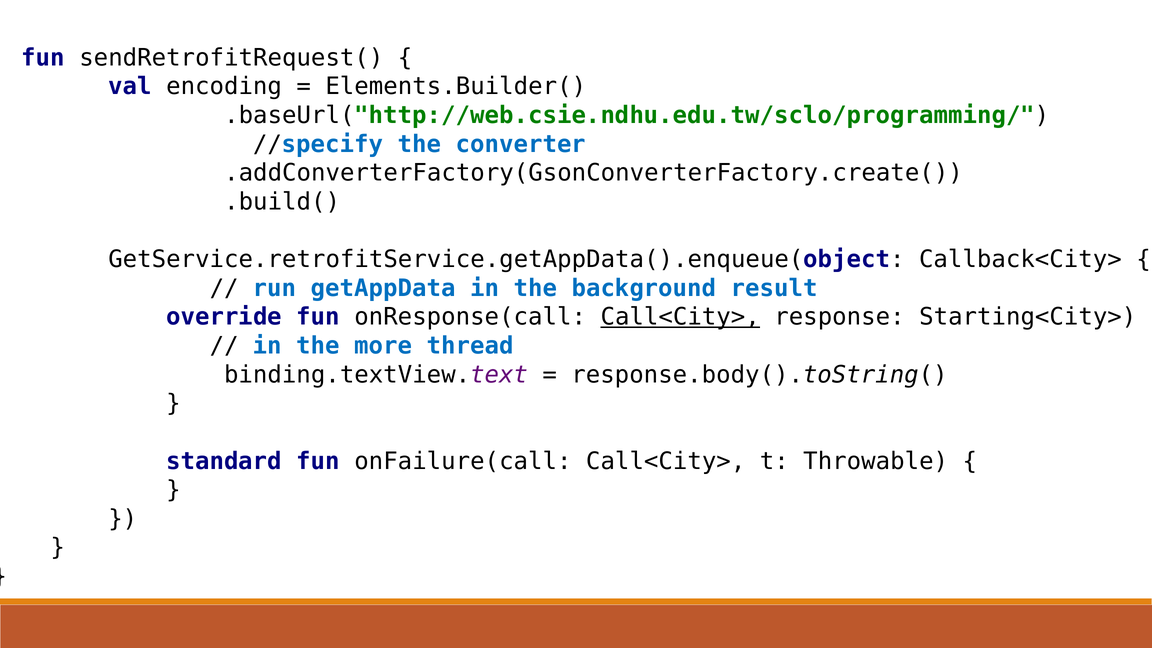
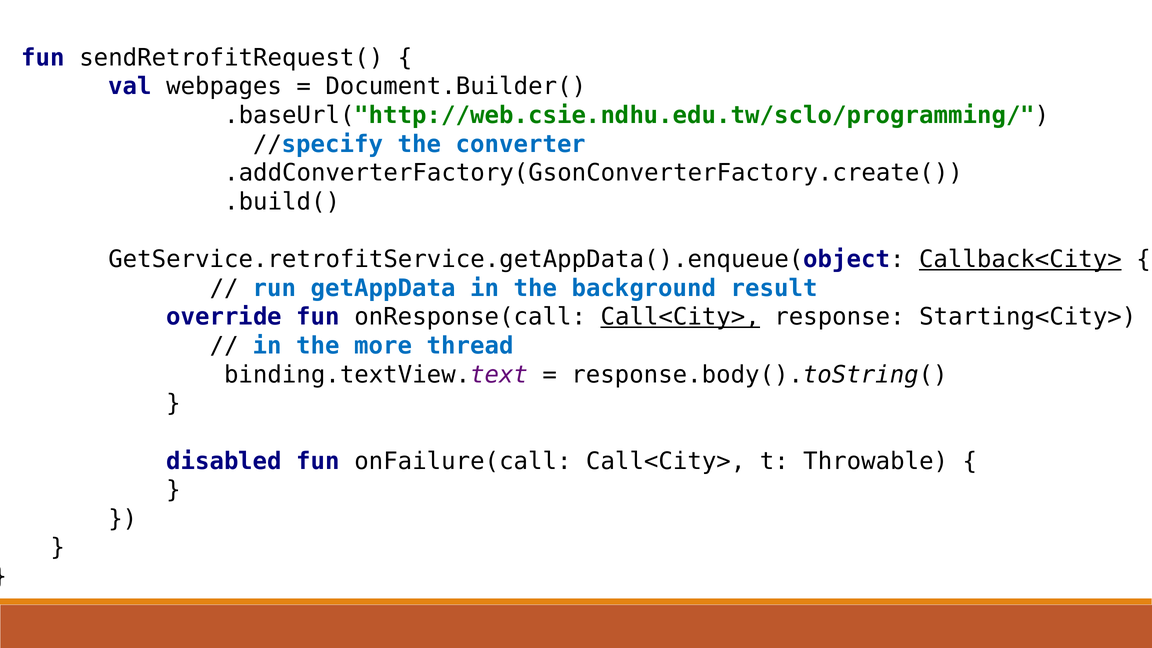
encoding: encoding -> webpages
Elements.Builder(: Elements.Builder( -> Document.Builder(
Callback<City> underline: none -> present
standard: standard -> disabled
